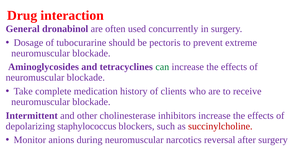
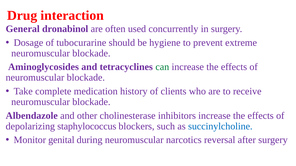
pectoris: pectoris -> hygiene
Intermittent: Intermittent -> Albendazole
succinylcholine colour: red -> blue
anions: anions -> genital
